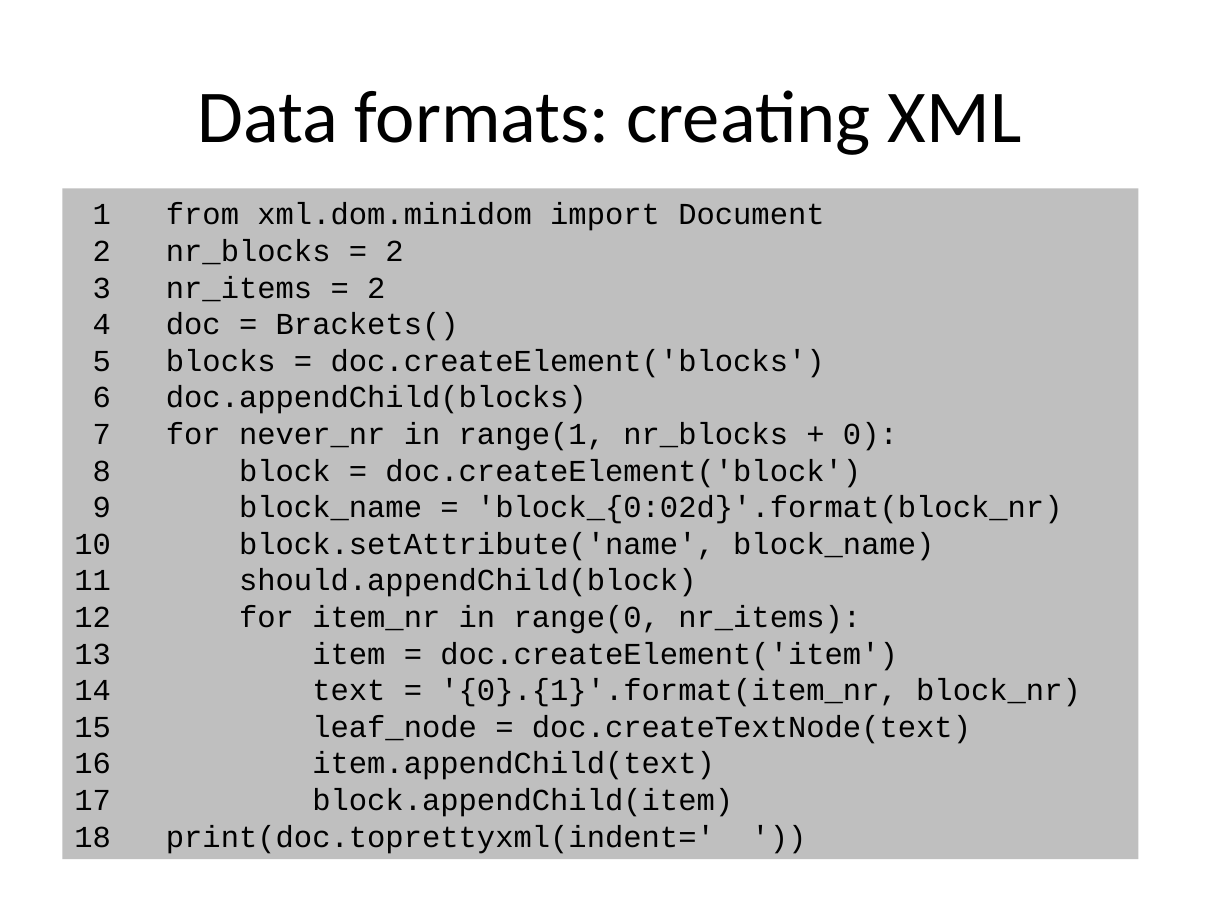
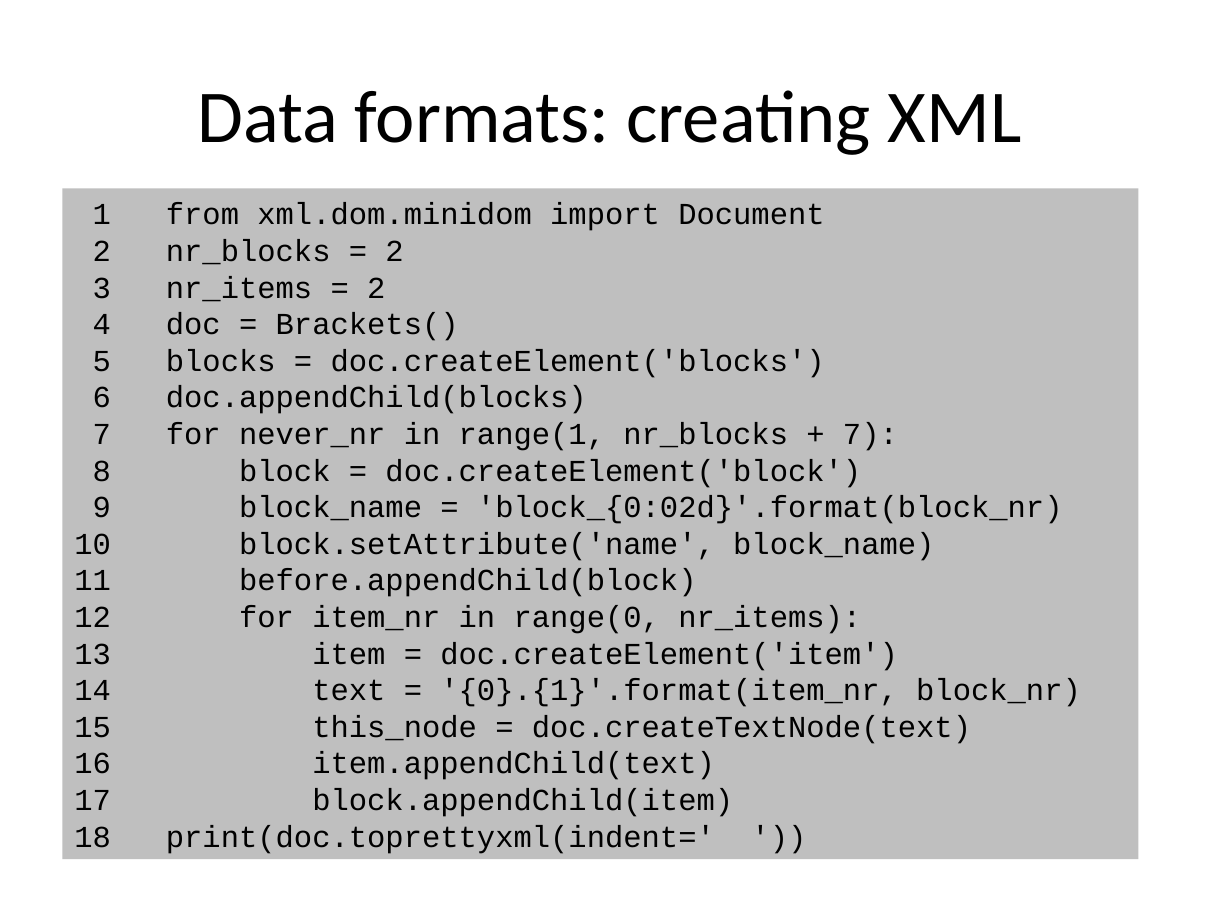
0 at (870, 434): 0 -> 7
should.appendChild(block: should.appendChild(block -> before.appendChild(block
leaf_node: leaf_node -> this_node
